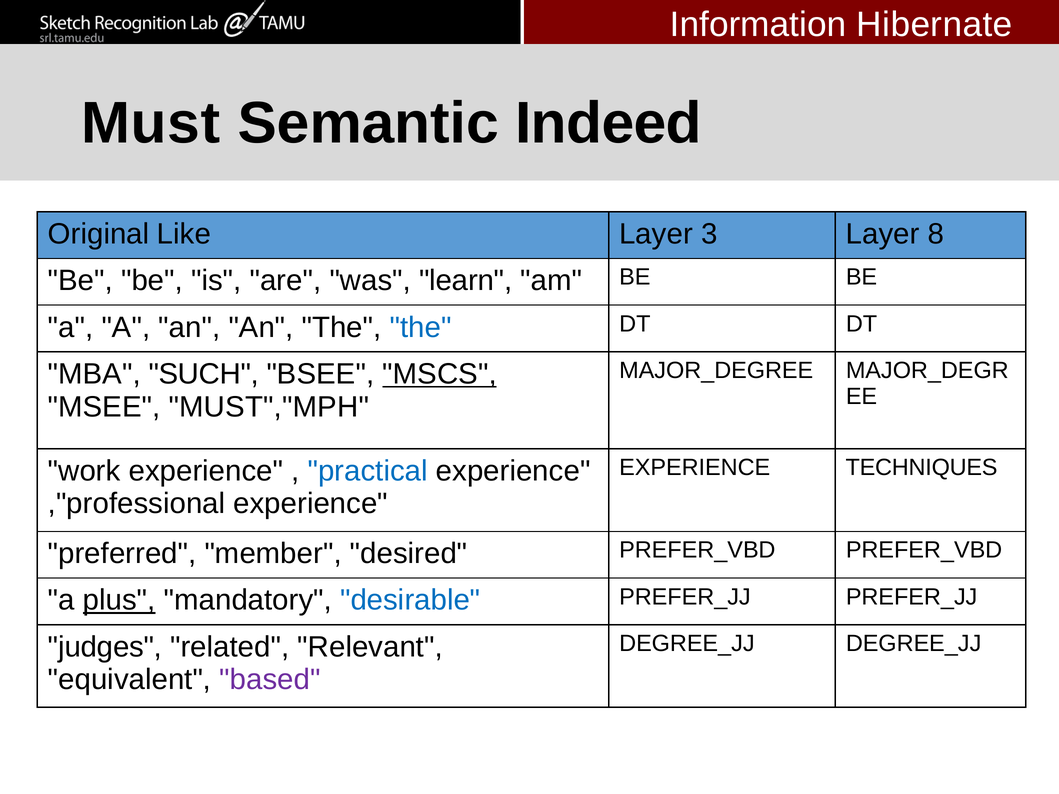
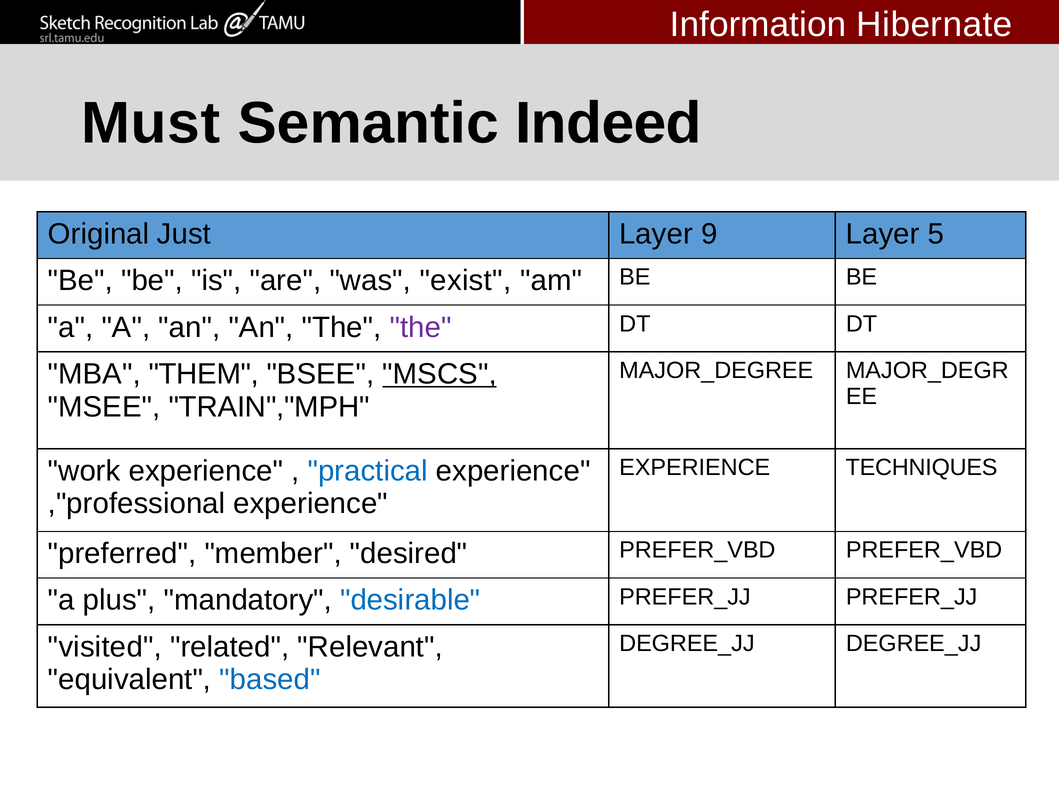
Like: Like -> Just
3: 3 -> 9
8: 8 -> 5
learn: learn -> exist
the at (421, 327) colour: blue -> purple
SUCH: SUCH -> THEM
MUST","MPH: MUST","MPH -> TRAIN","MPH
plus underline: present -> none
judges: judges -> visited
based colour: purple -> blue
